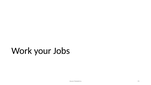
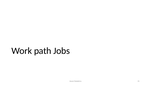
your: your -> path
